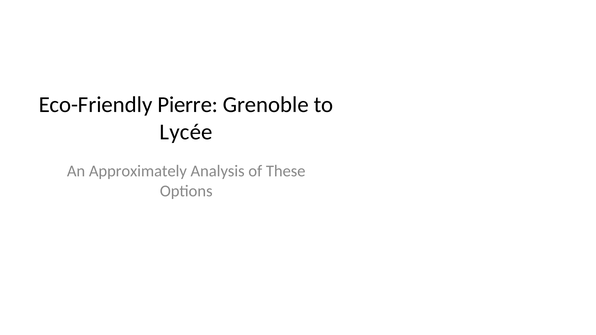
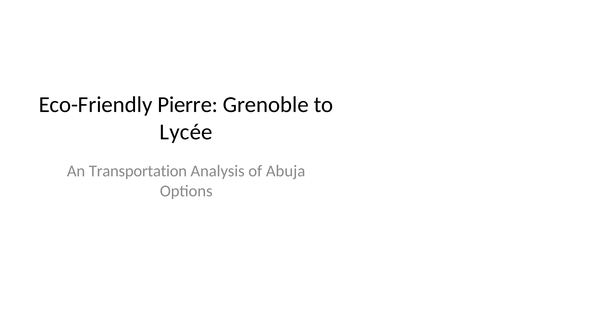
Approximately: Approximately -> Transportation
These: These -> Abuja
